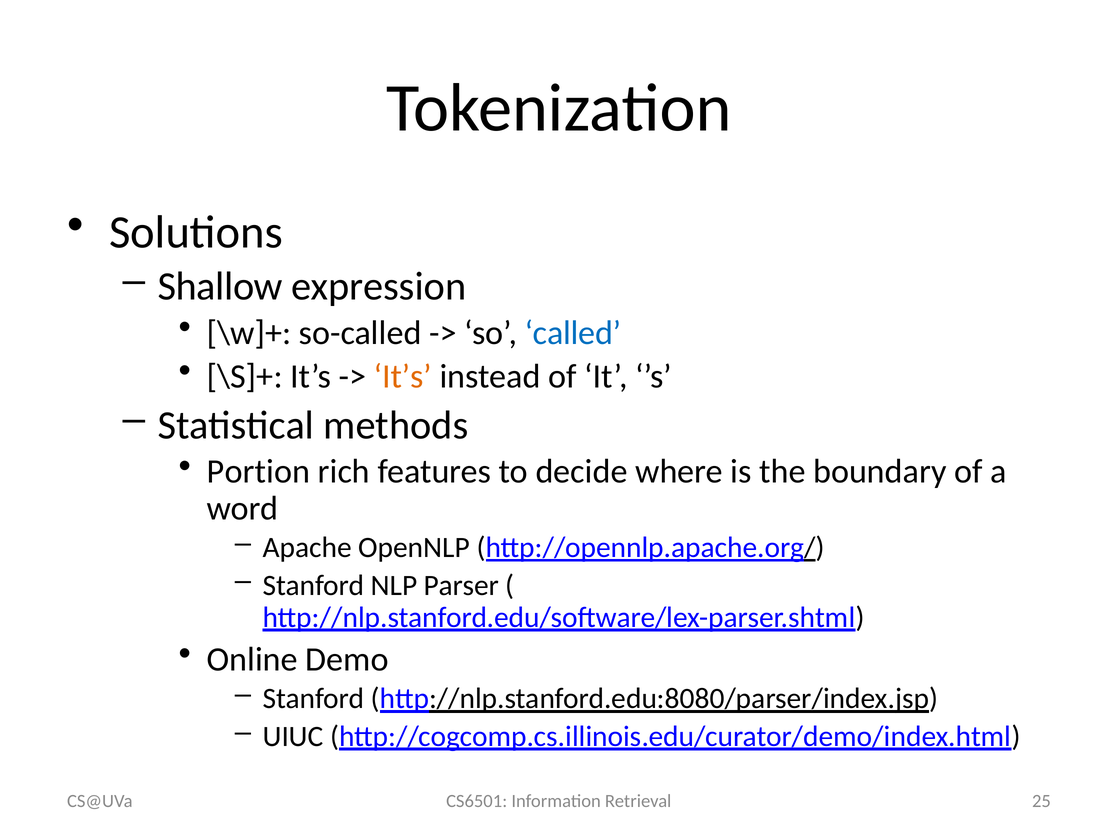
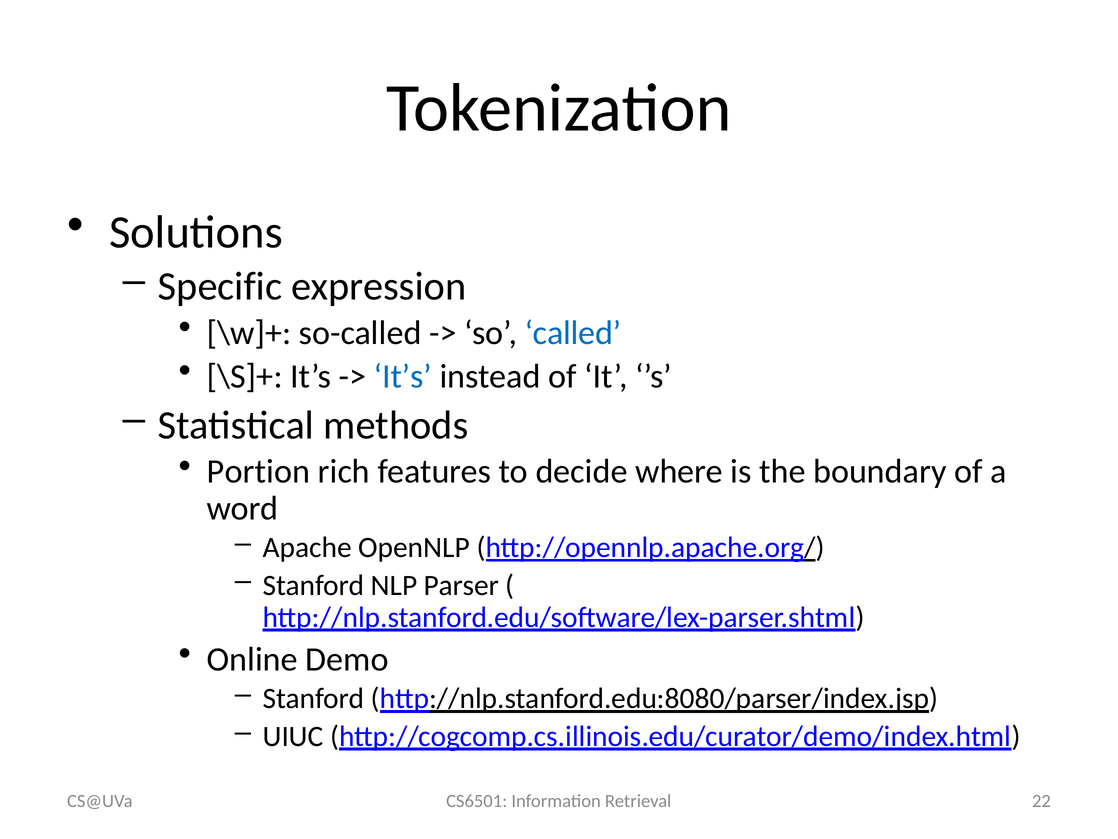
Shallow: Shallow -> Specific
It’s at (403, 376) colour: orange -> blue
25: 25 -> 22
